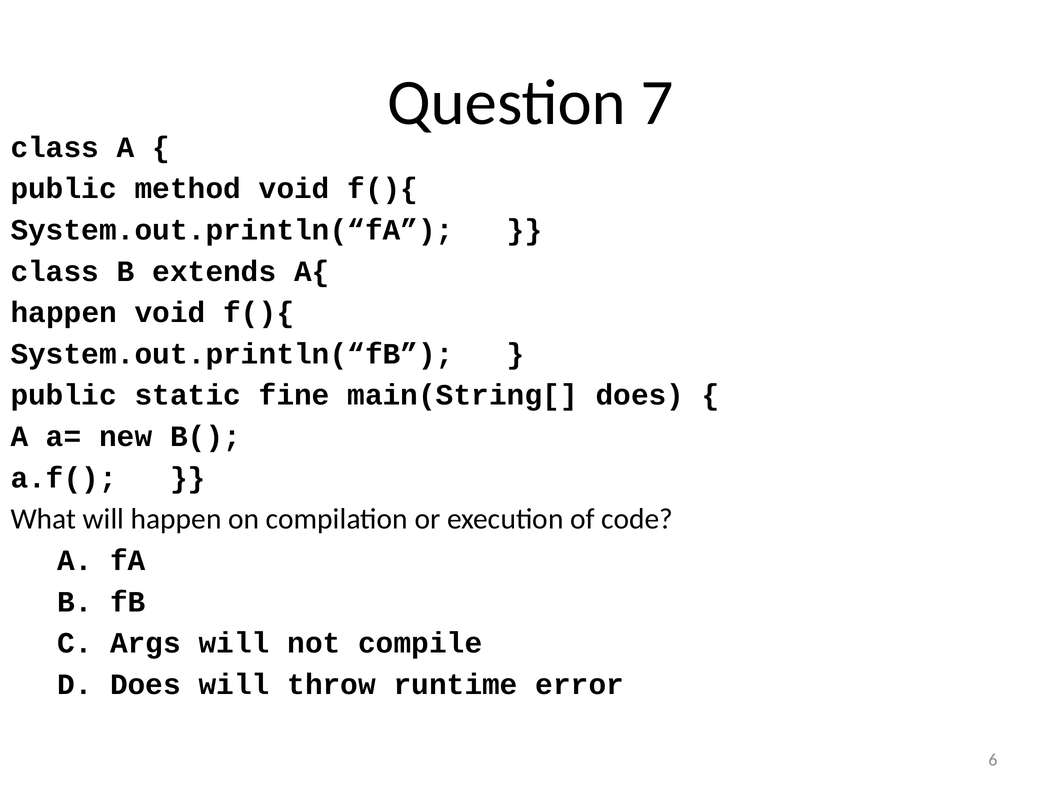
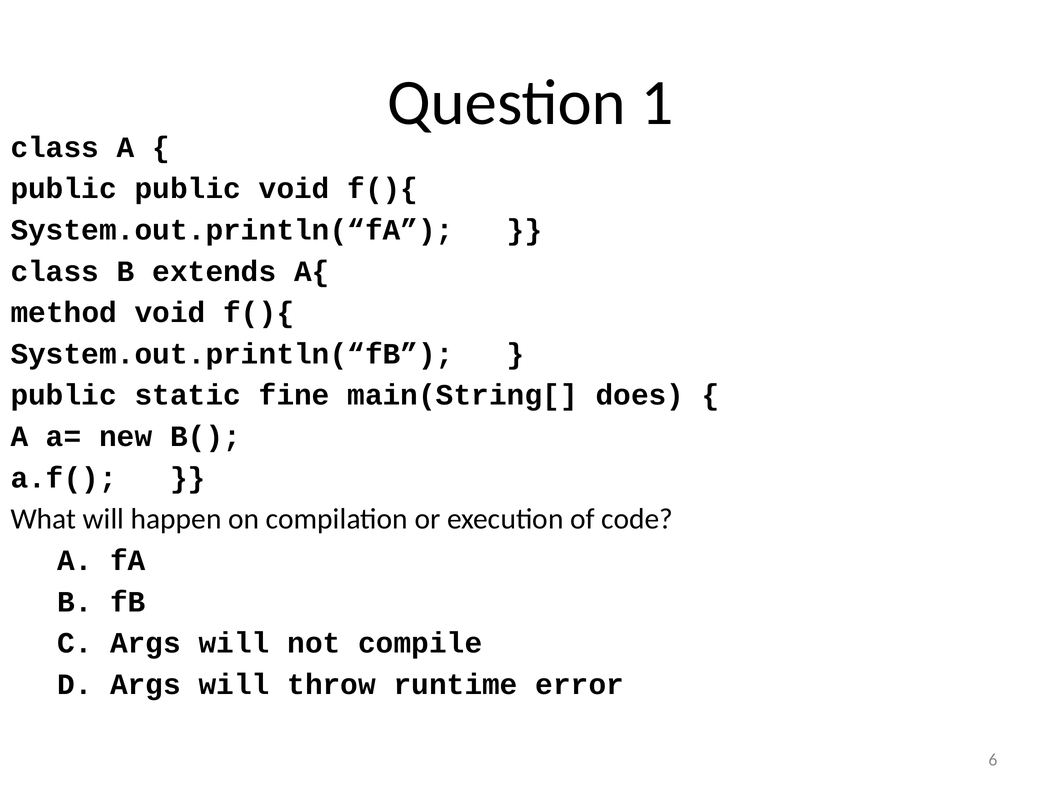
7: 7 -> 1
public method: method -> public
happen at (64, 312): happen -> method
Does at (145, 684): Does -> Args
